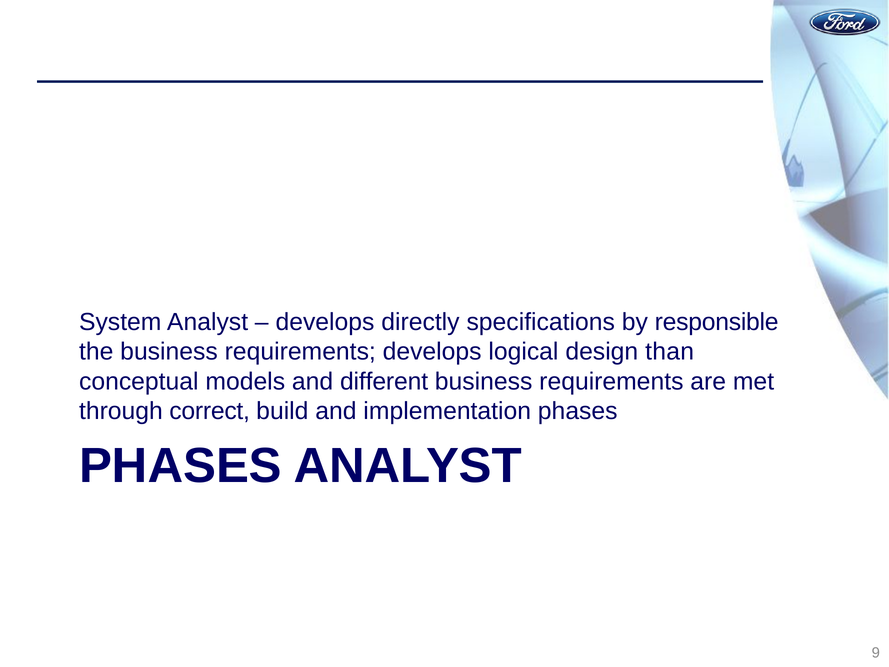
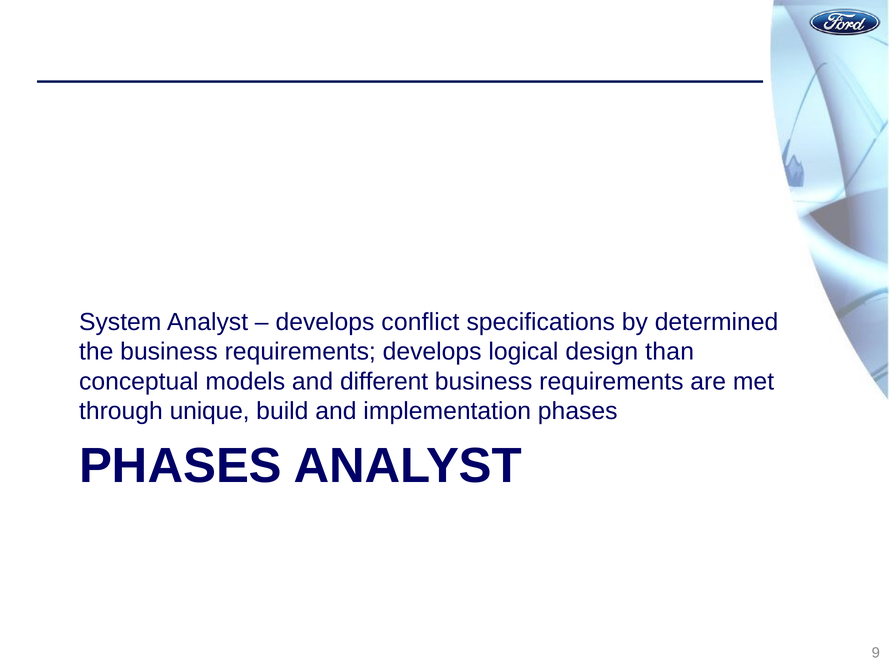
directly: directly -> conflict
responsible: responsible -> determined
correct: correct -> unique
